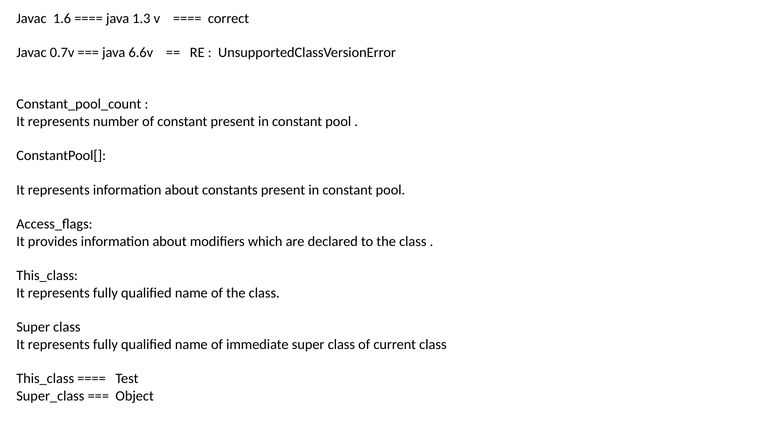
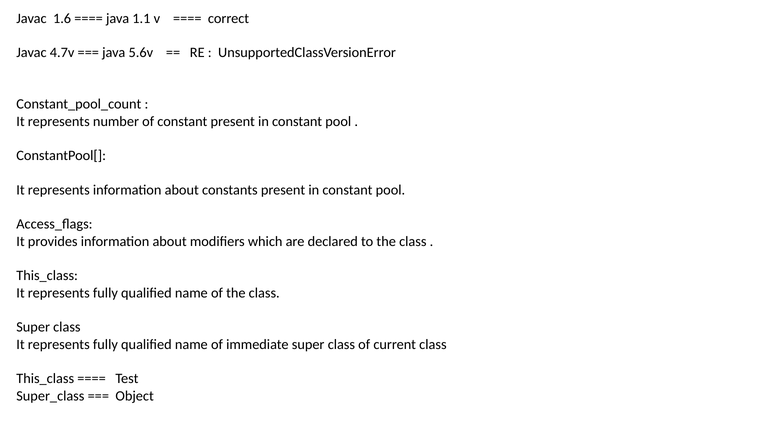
1.3: 1.3 -> 1.1
0.7v: 0.7v -> 4.7v
6.6v: 6.6v -> 5.6v
